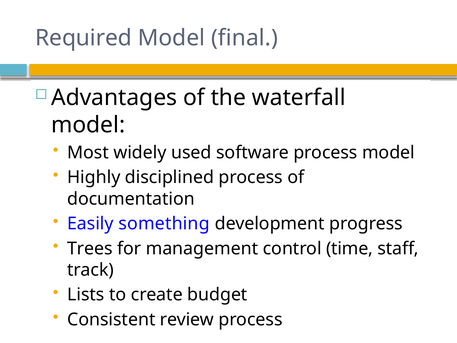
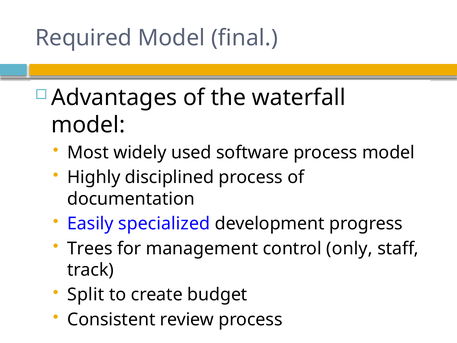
something: something -> specialized
time: time -> only
Lists: Lists -> Split
